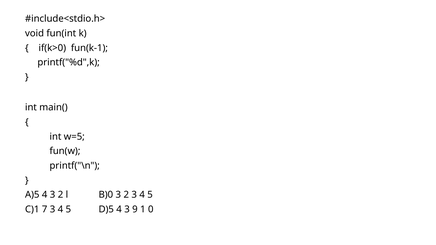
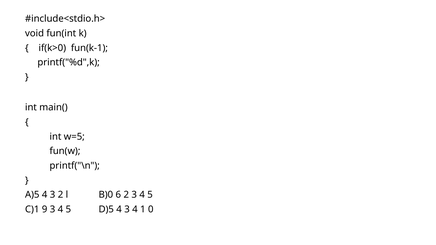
B)0 3: 3 -> 6
7: 7 -> 9
4 3 9: 9 -> 4
